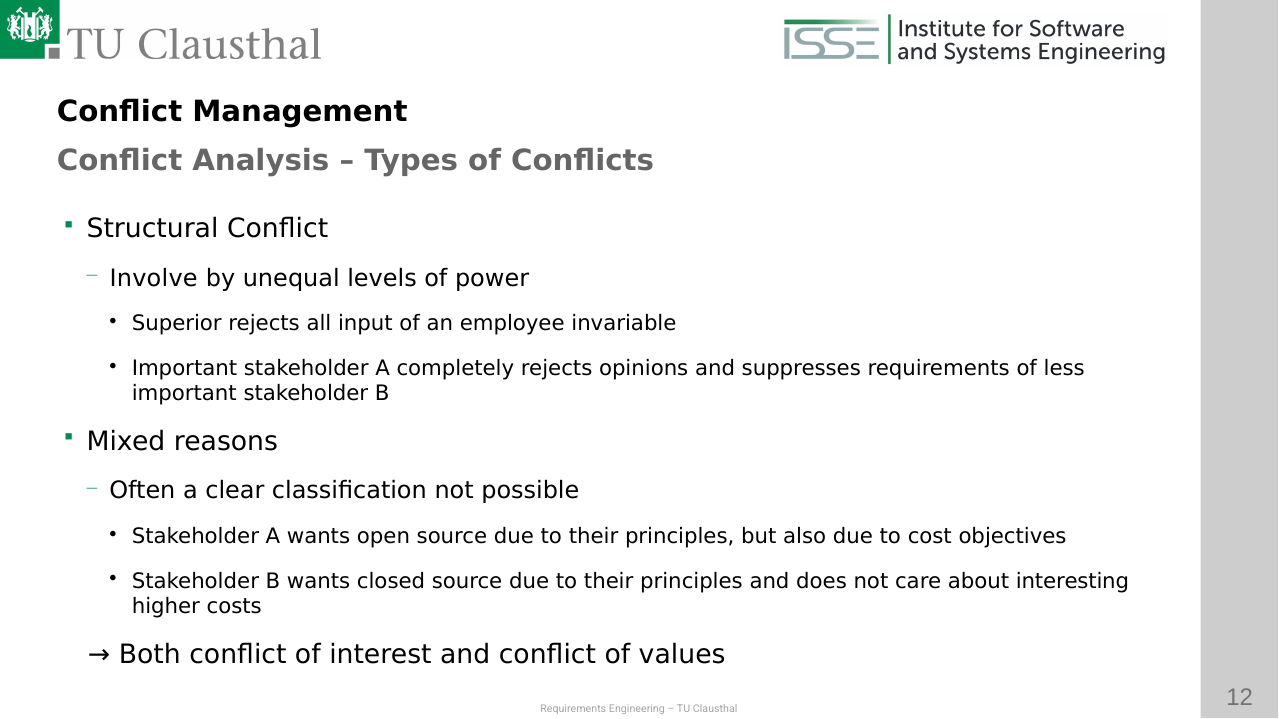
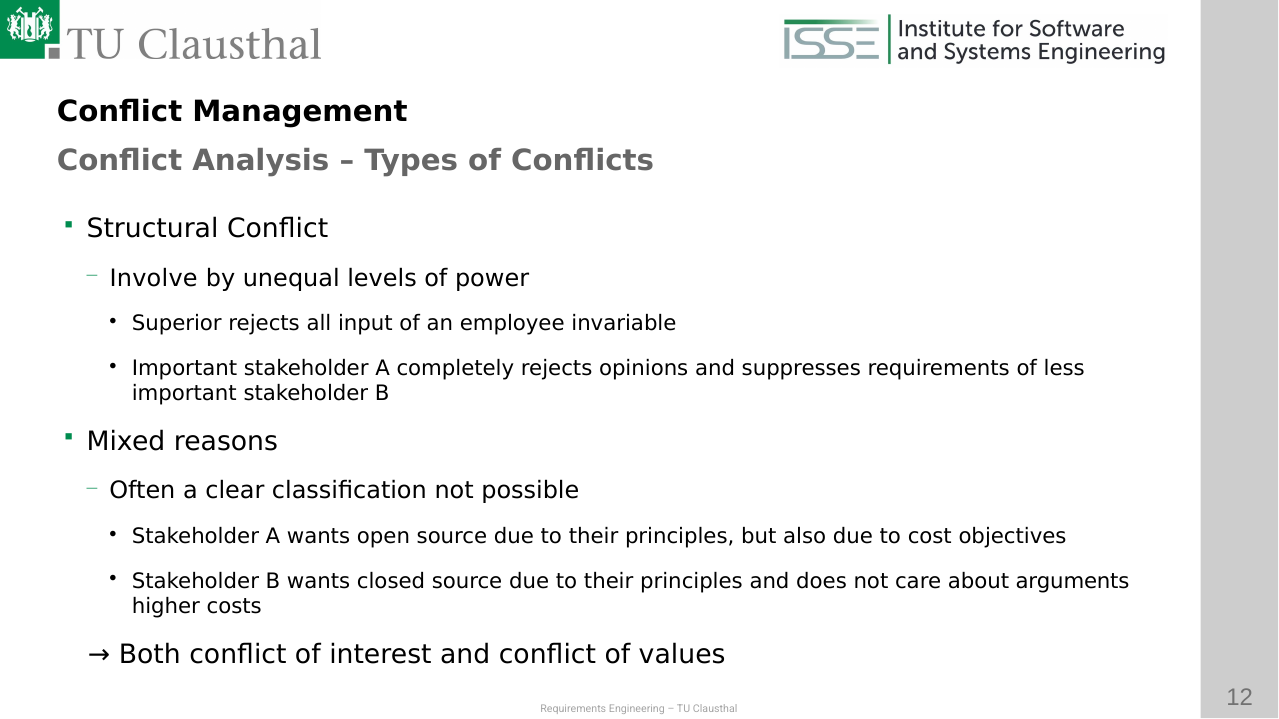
interesting: interesting -> arguments
